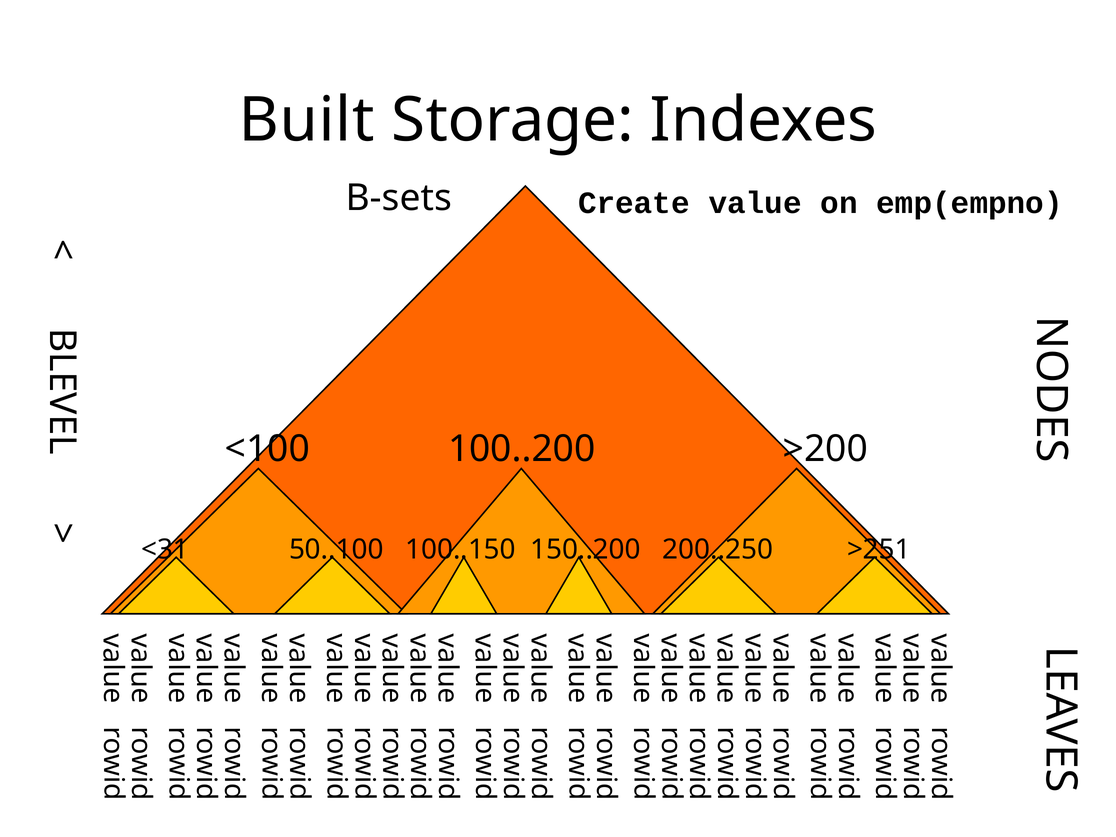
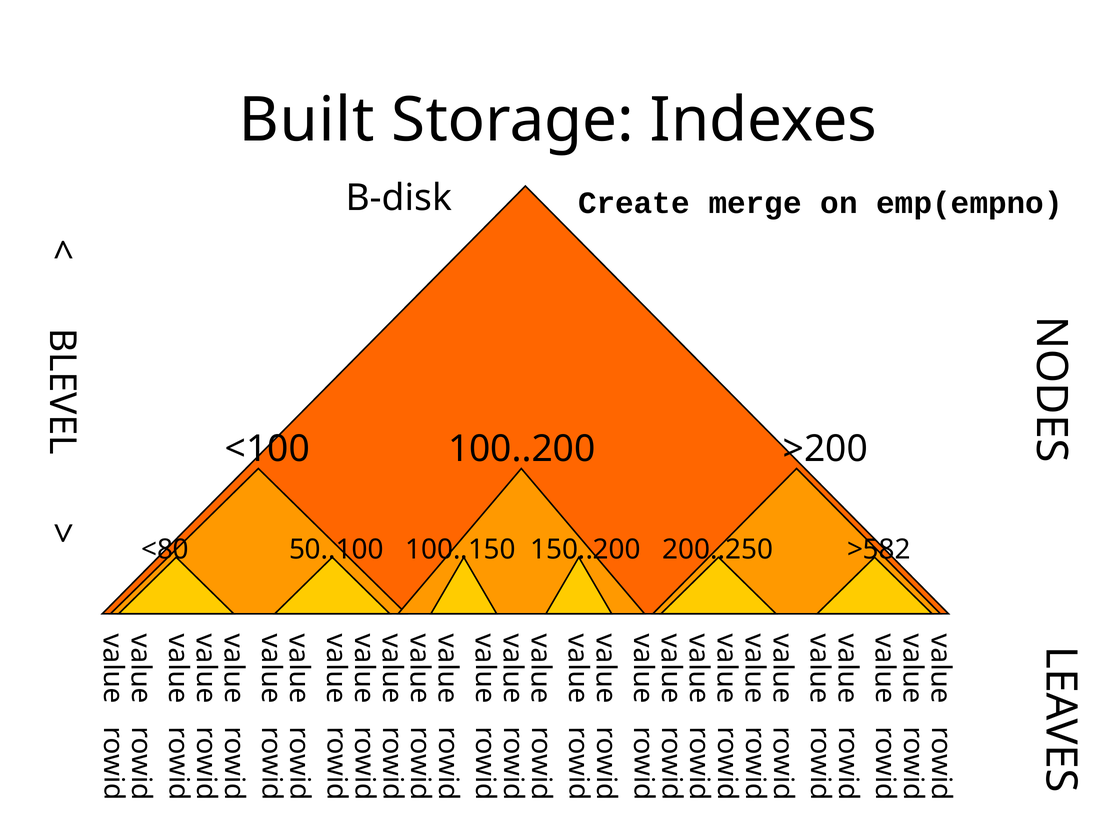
B-sets: B-sets -> B-disk
value: value -> merge
<31: <31 -> <80
>251: >251 -> >582
